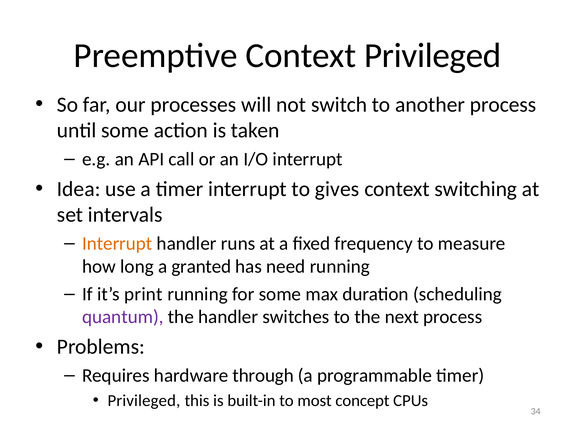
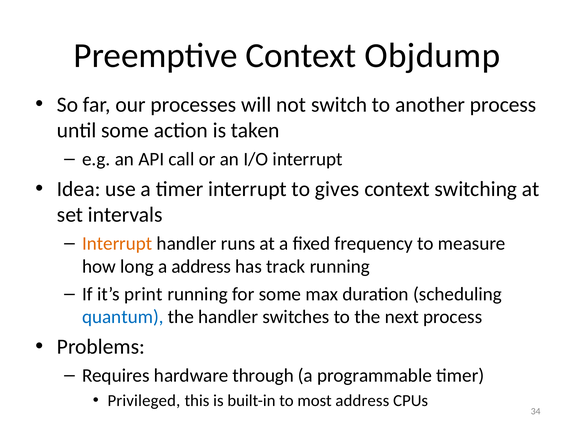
Context Privileged: Privileged -> Objdump
a granted: granted -> address
need: need -> track
quantum colour: purple -> blue
most concept: concept -> address
